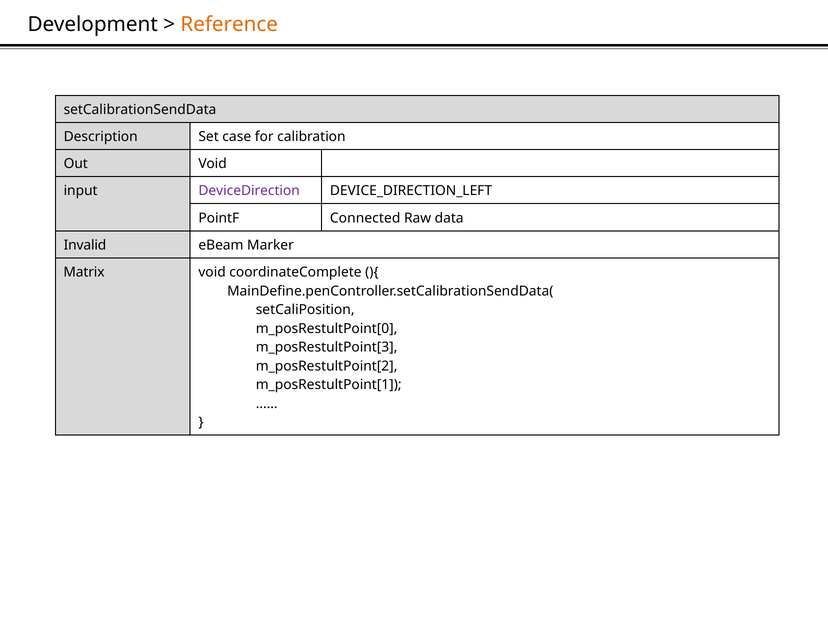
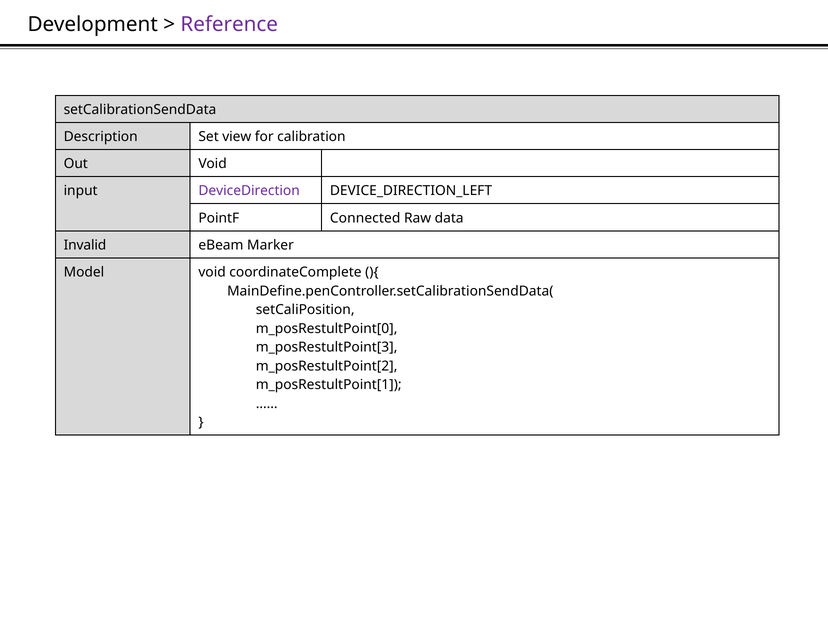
Reference colour: orange -> purple
case: case -> view
Matrix: Matrix -> Model
